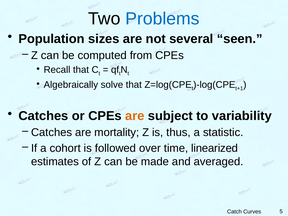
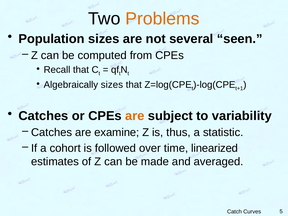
Problems colour: blue -> orange
Algebraically solve: solve -> sizes
mortality: mortality -> examine
